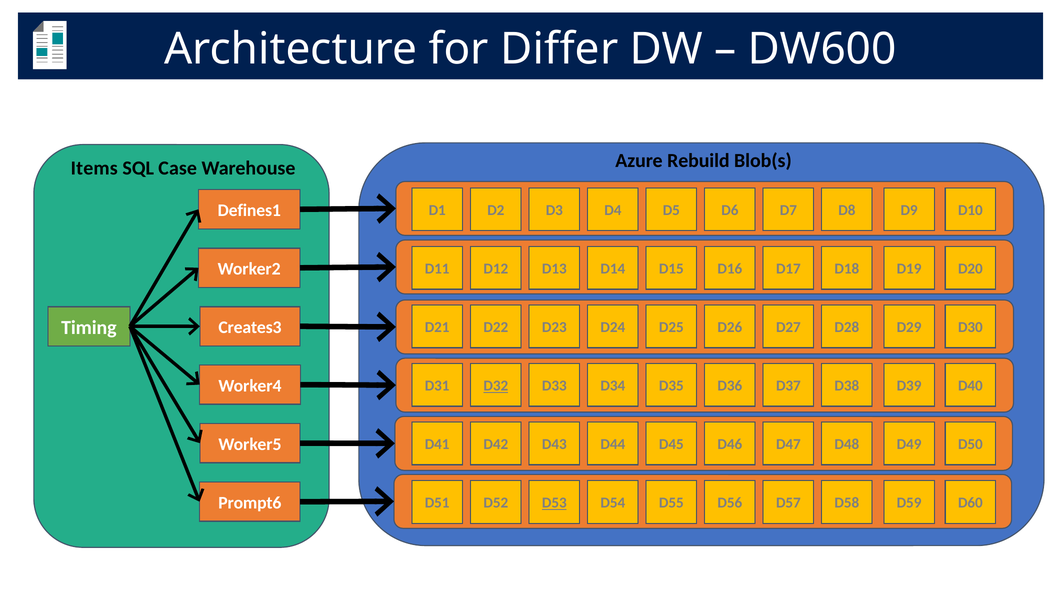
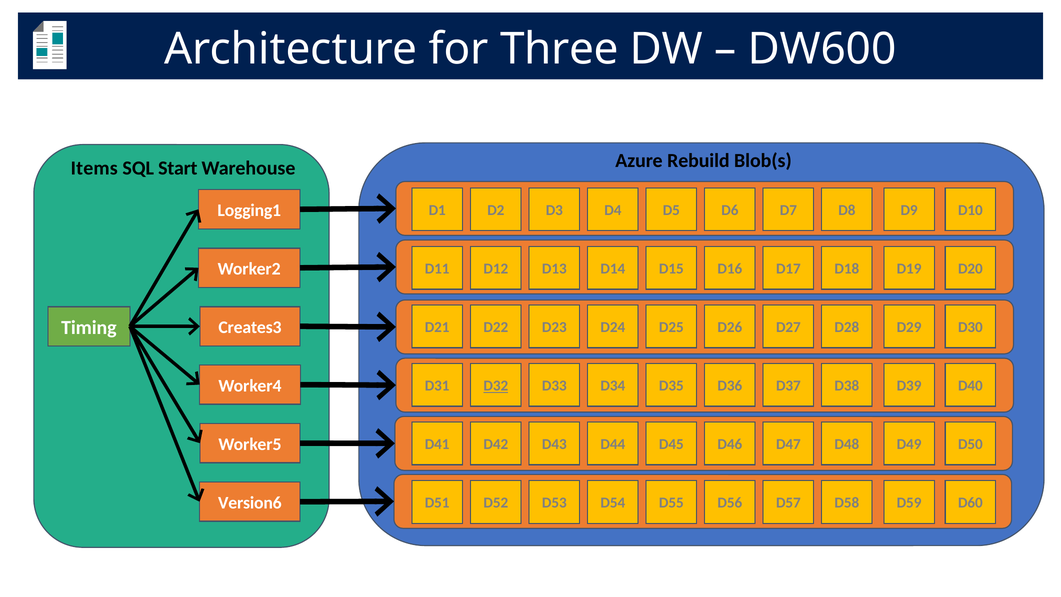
Differ: Differ -> Three
Case: Case -> Start
Defines1: Defines1 -> Logging1
Prompt6: Prompt6 -> Version6
D53 underline: present -> none
